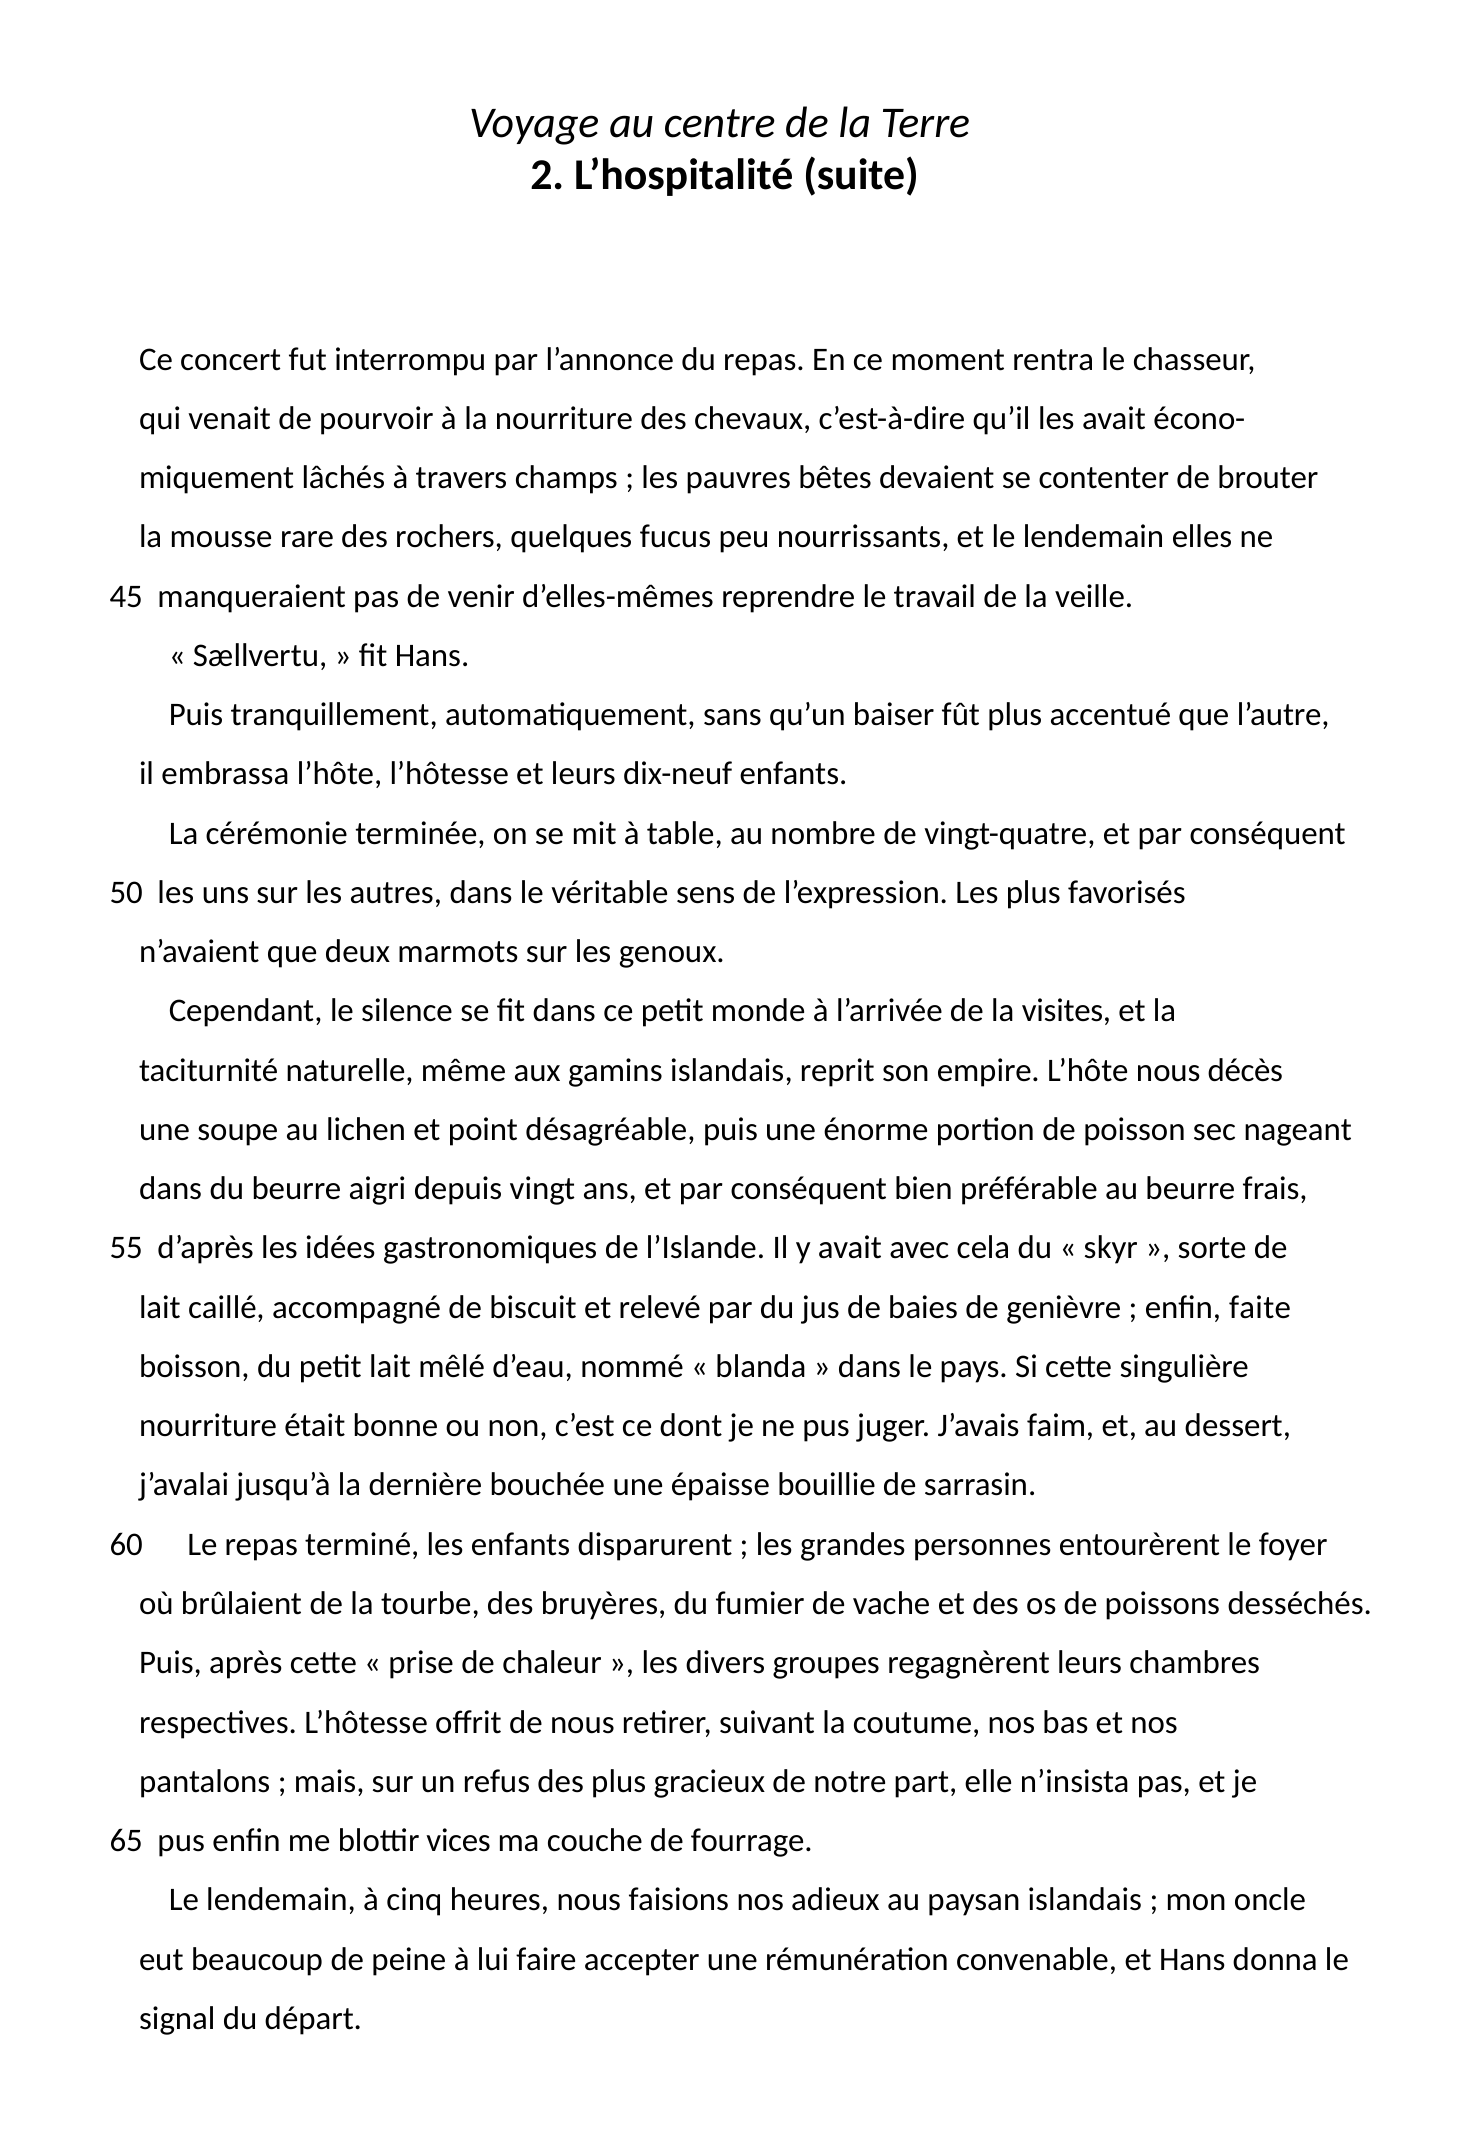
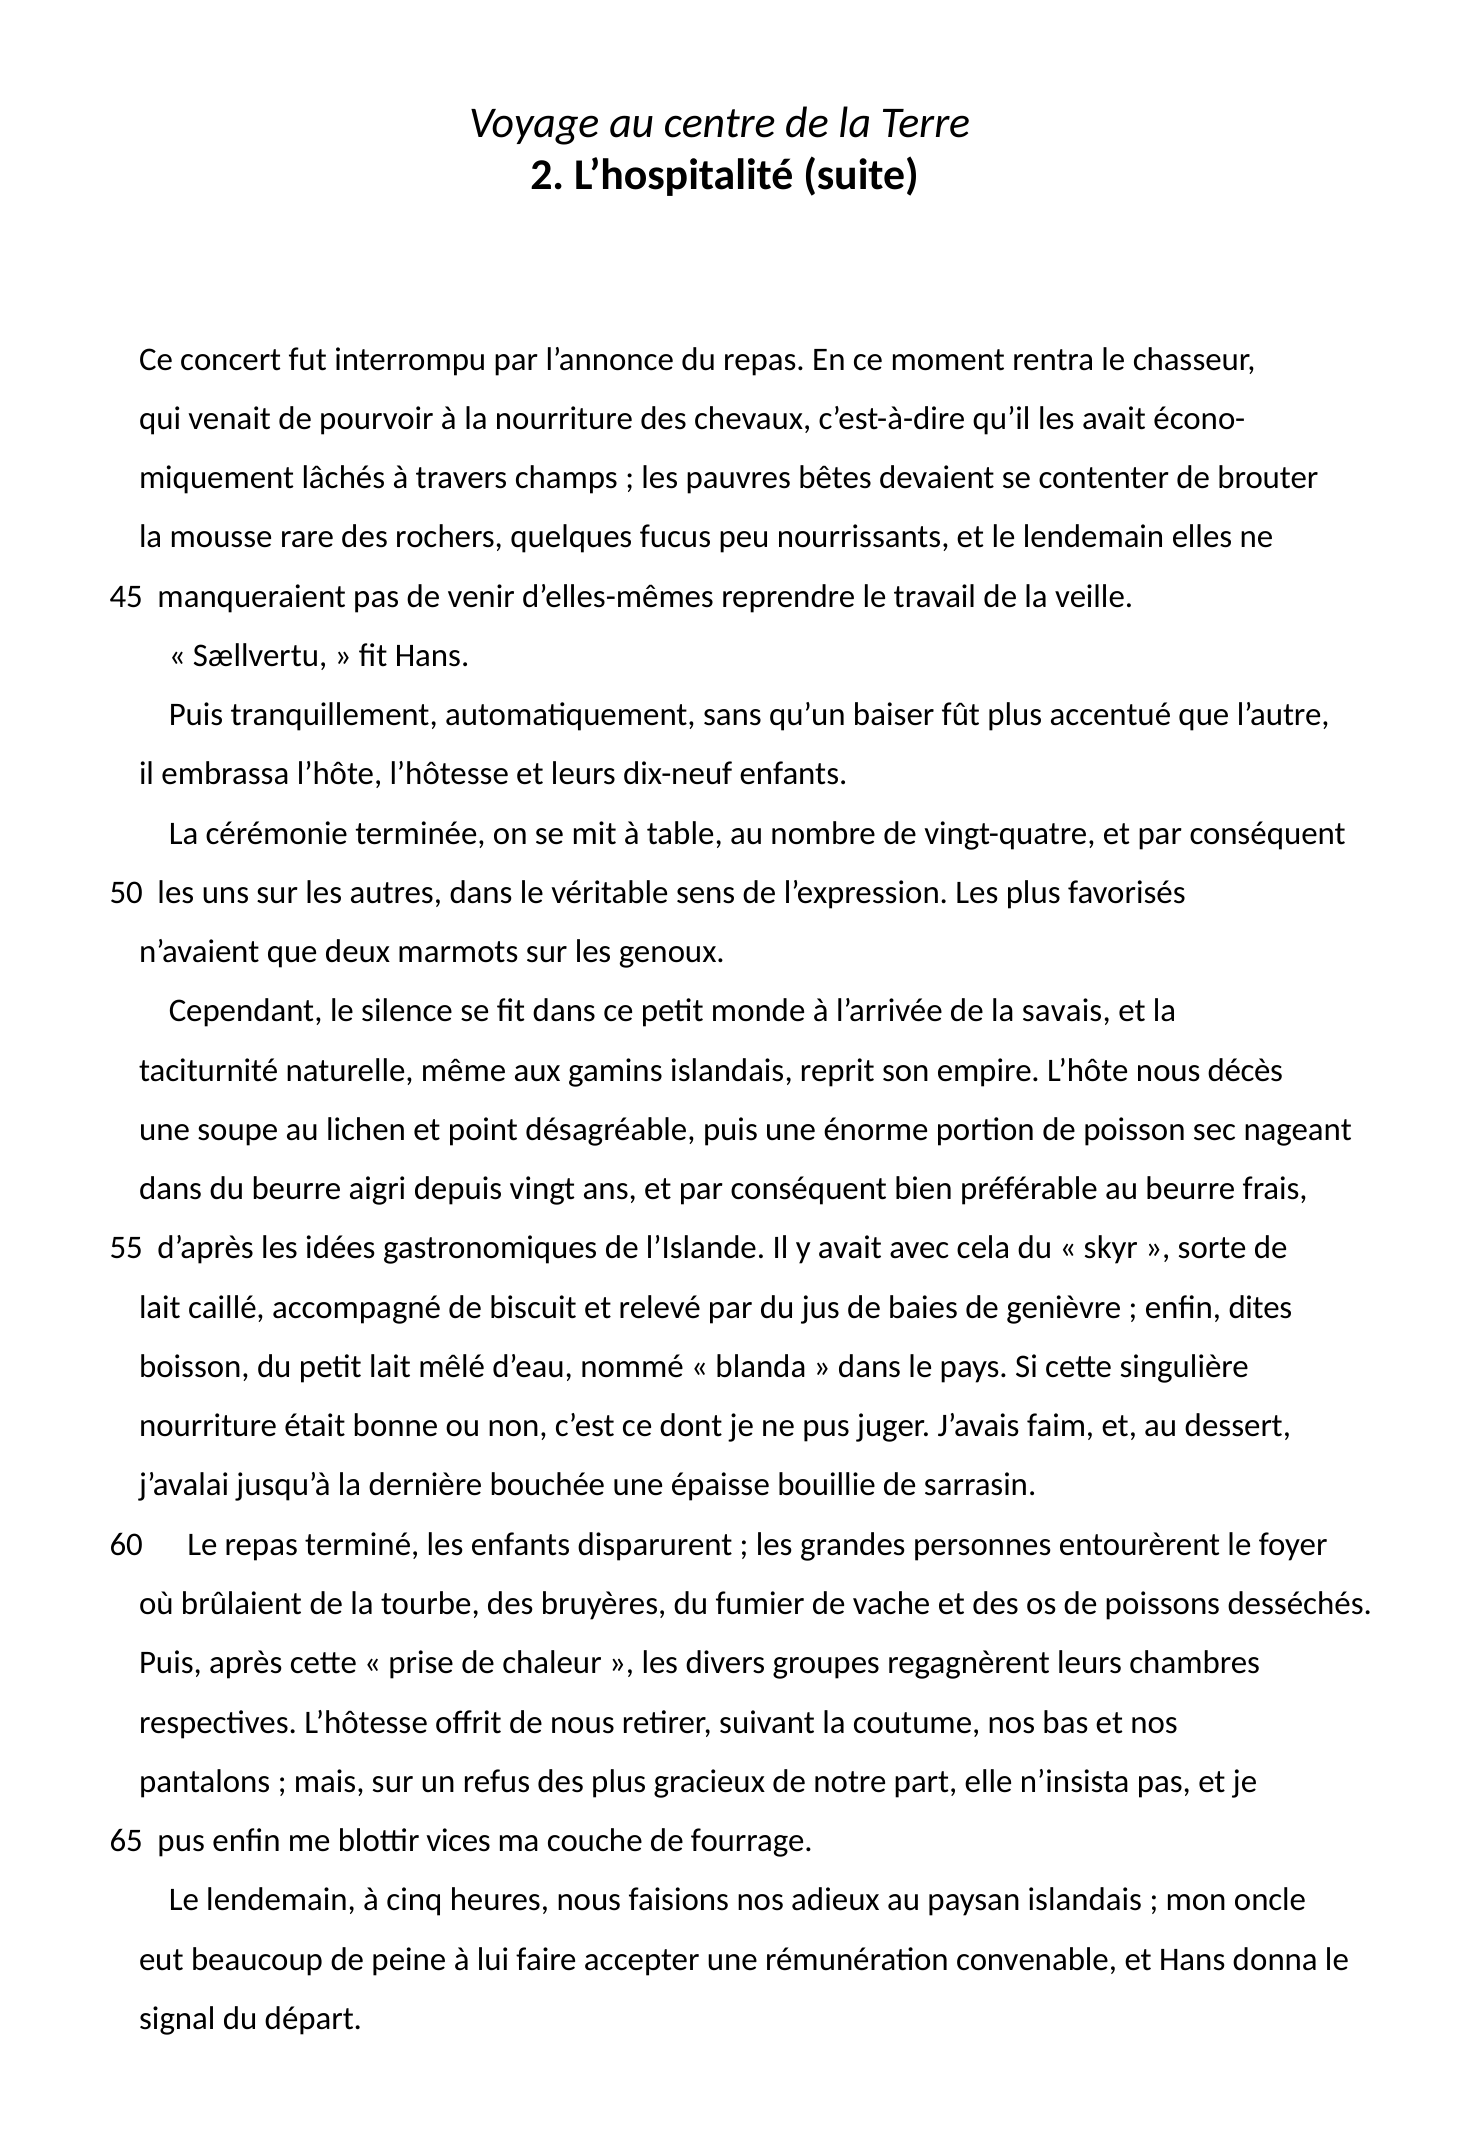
visites: visites -> savais
faite: faite -> dites
